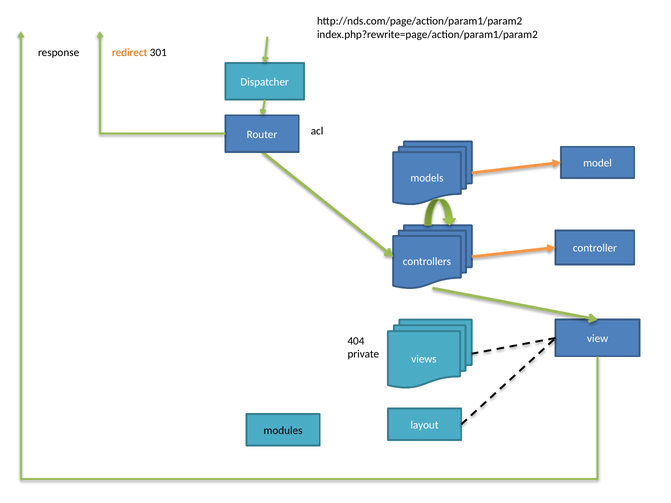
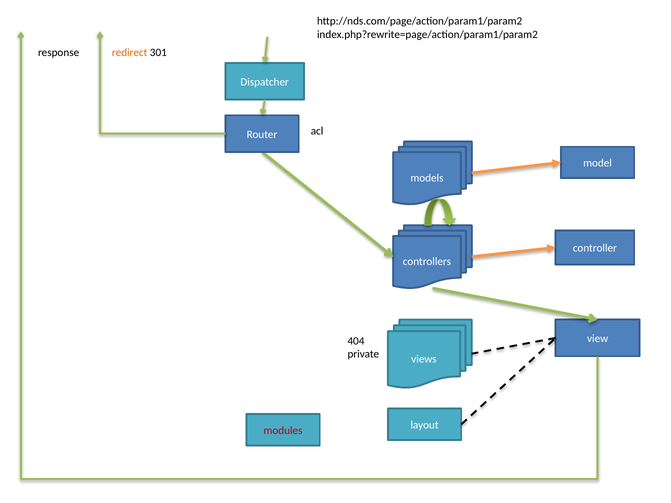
modules colour: black -> red
